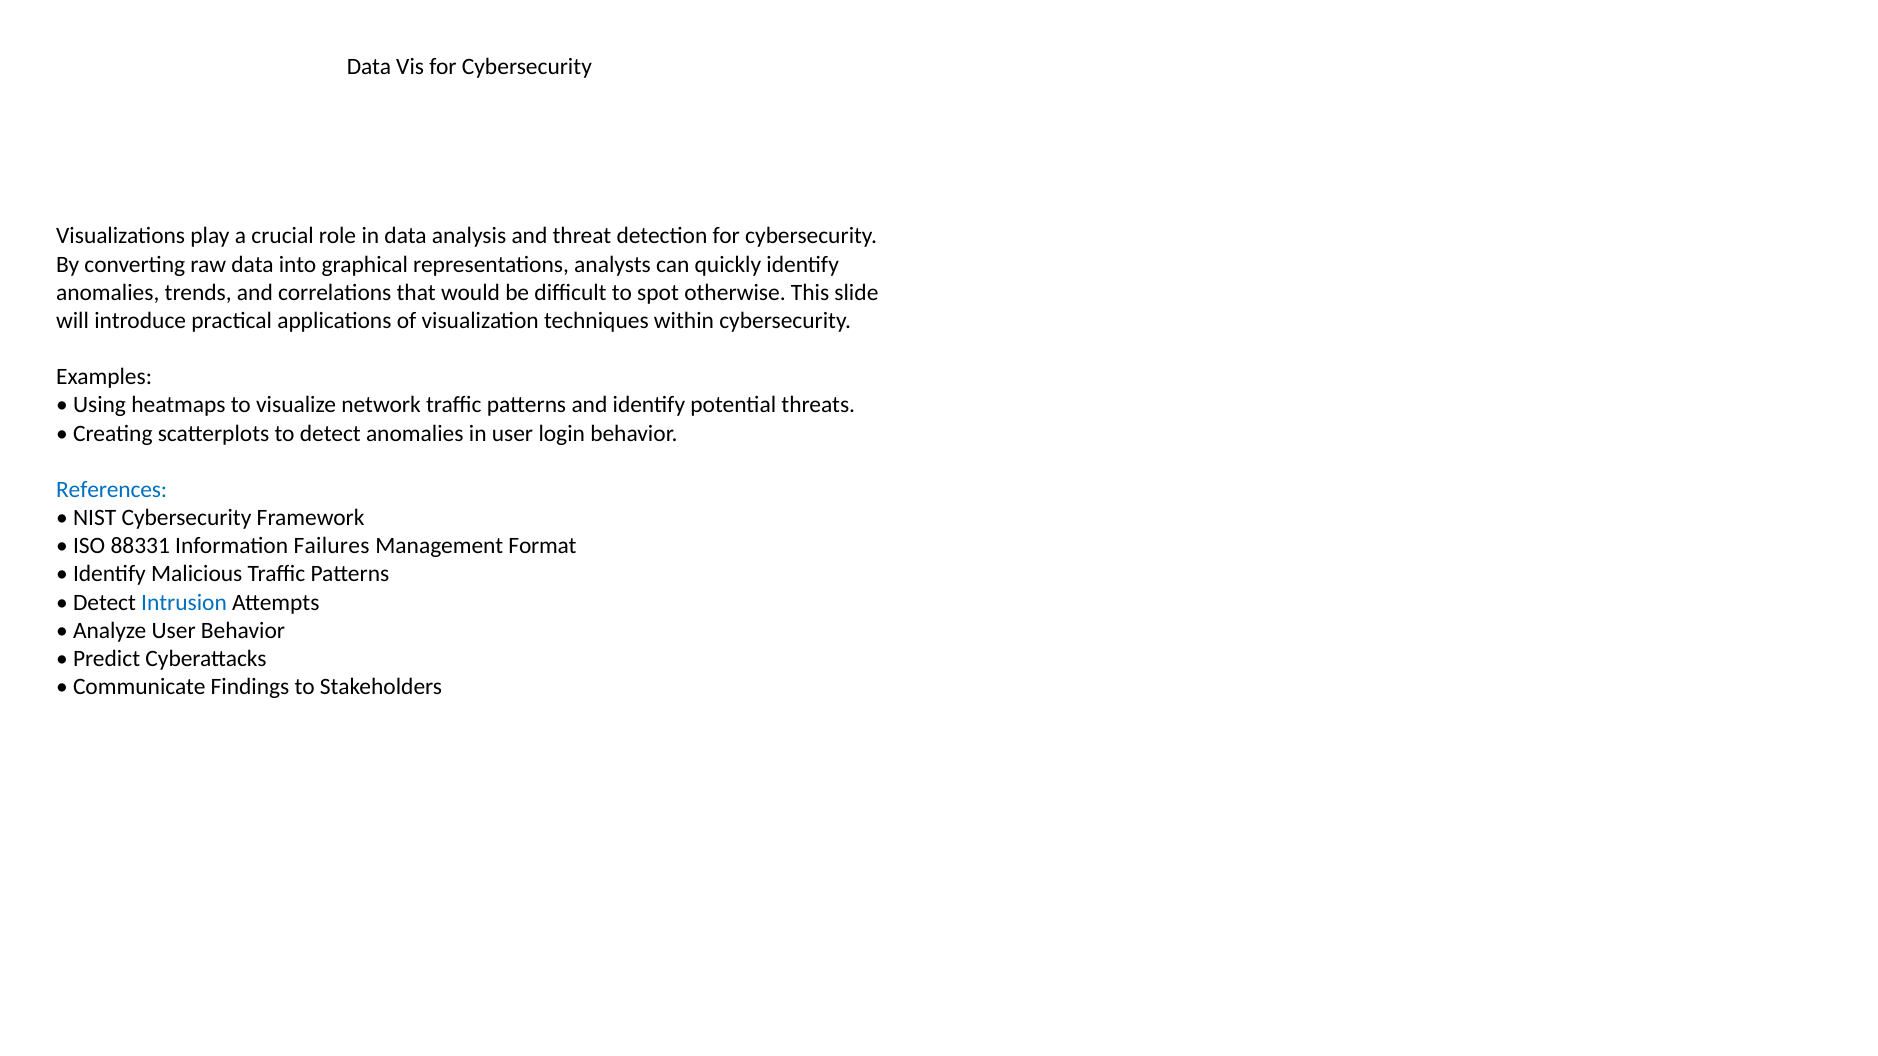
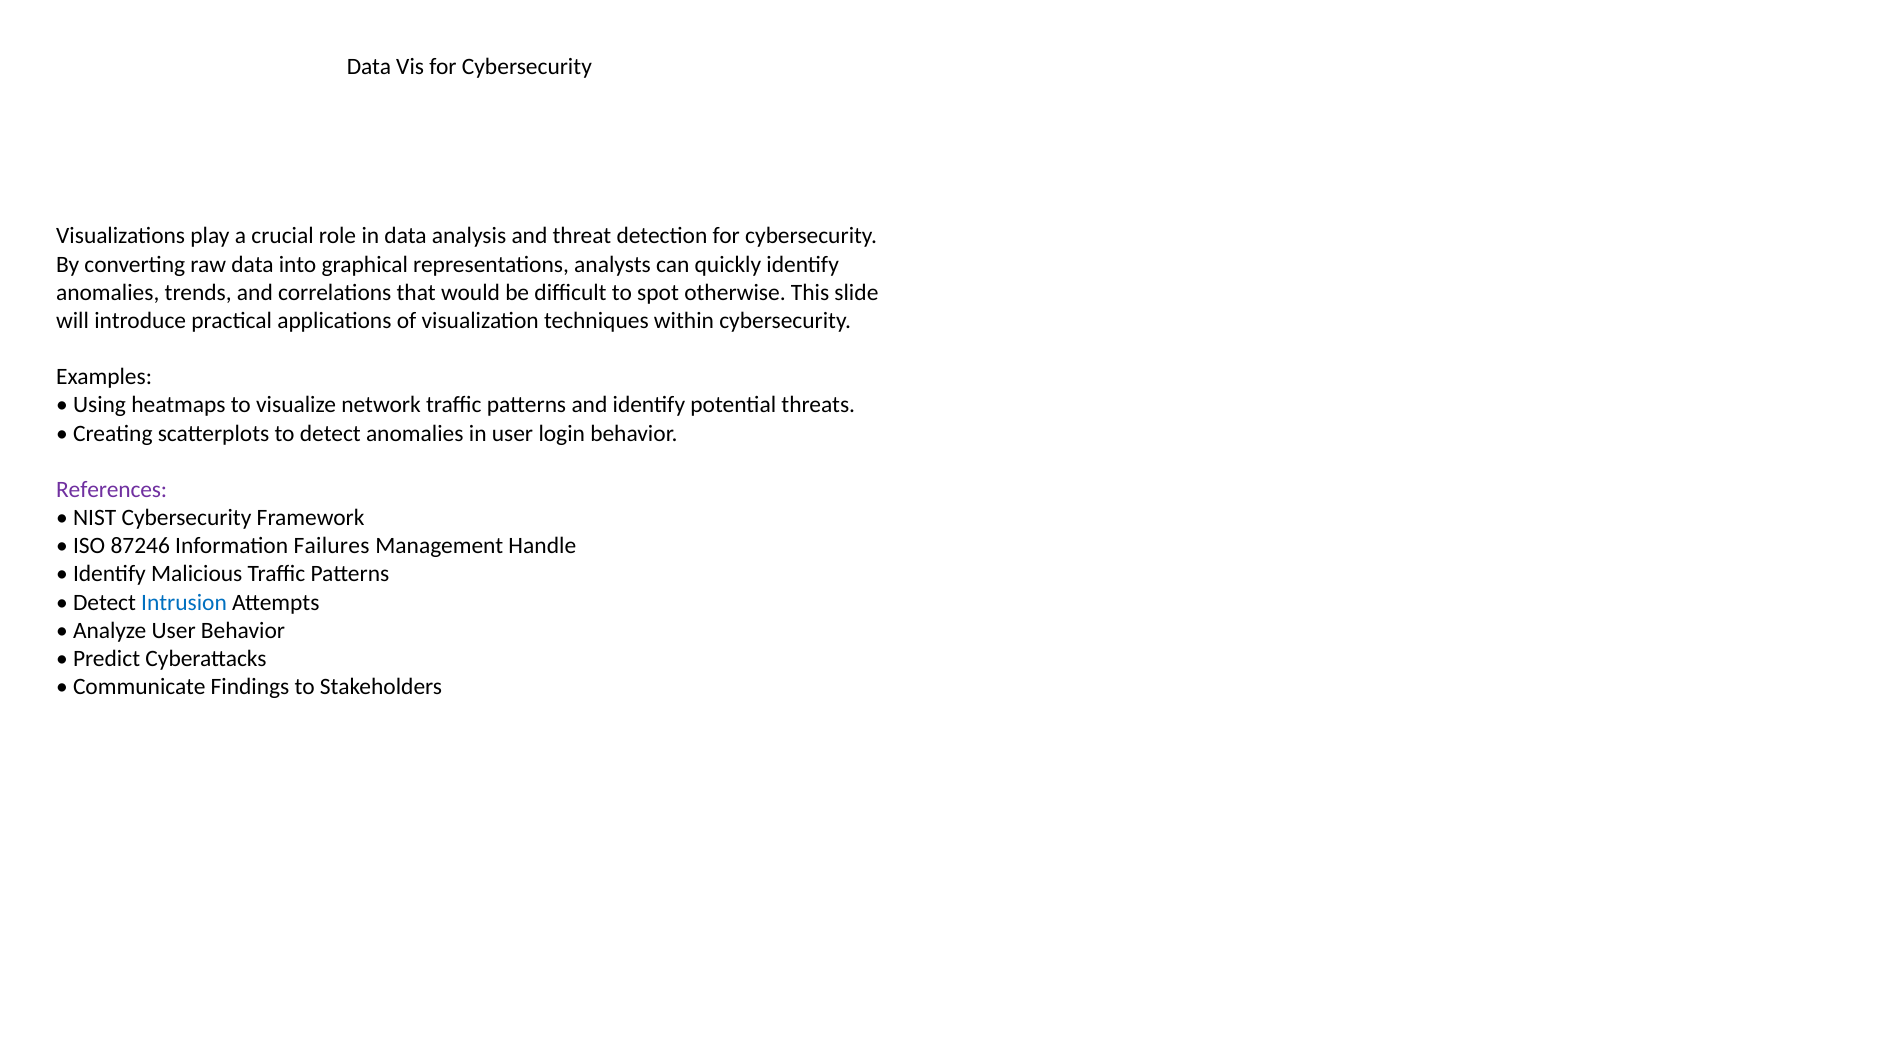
References colour: blue -> purple
88331: 88331 -> 87246
Format: Format -> Handle
